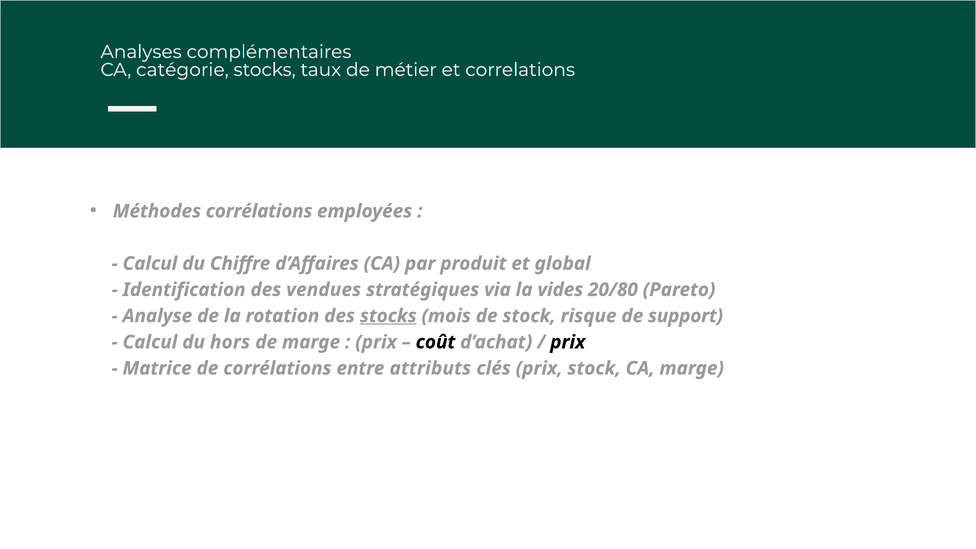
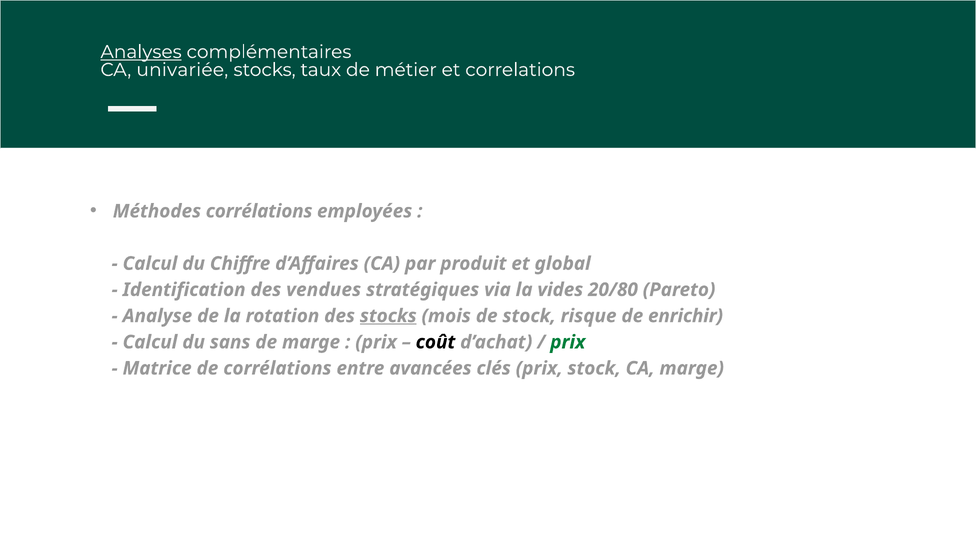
Analyses underline: none -> present
catégorie: catégorie -> univariée
support: support -> enrichir
hors: hors -> sans
prix at (568, 342) colour: black -> green
attributs: attributs -> avancées
